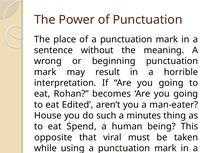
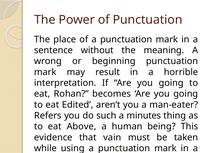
House: House -> Refers
Spend: Spend -> Above
opposite: opposite -> evidence
viral: viral -> vain
